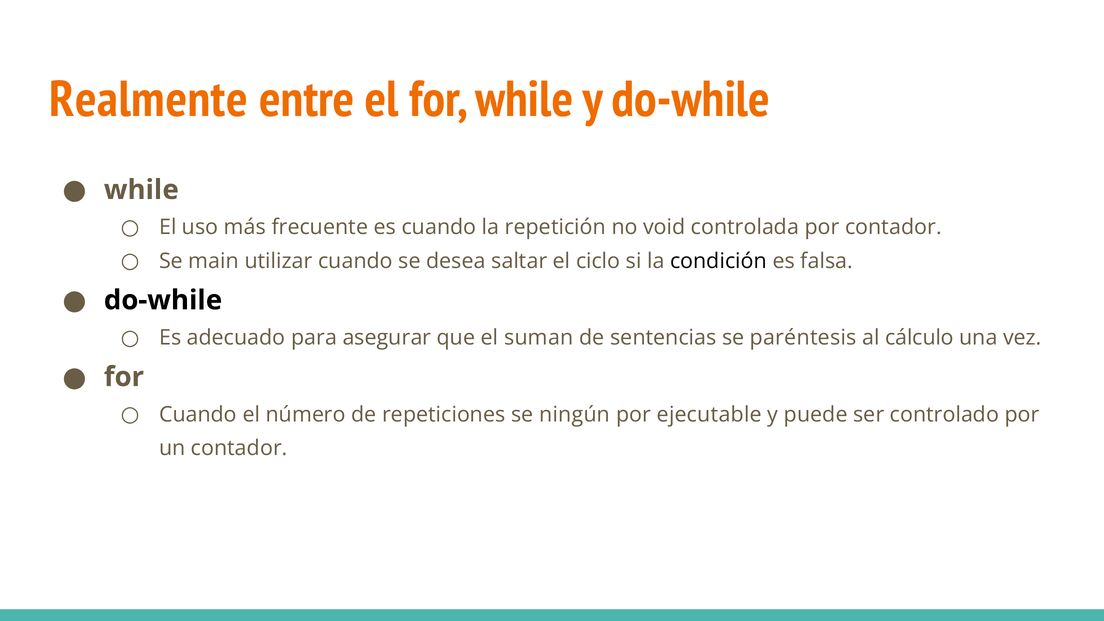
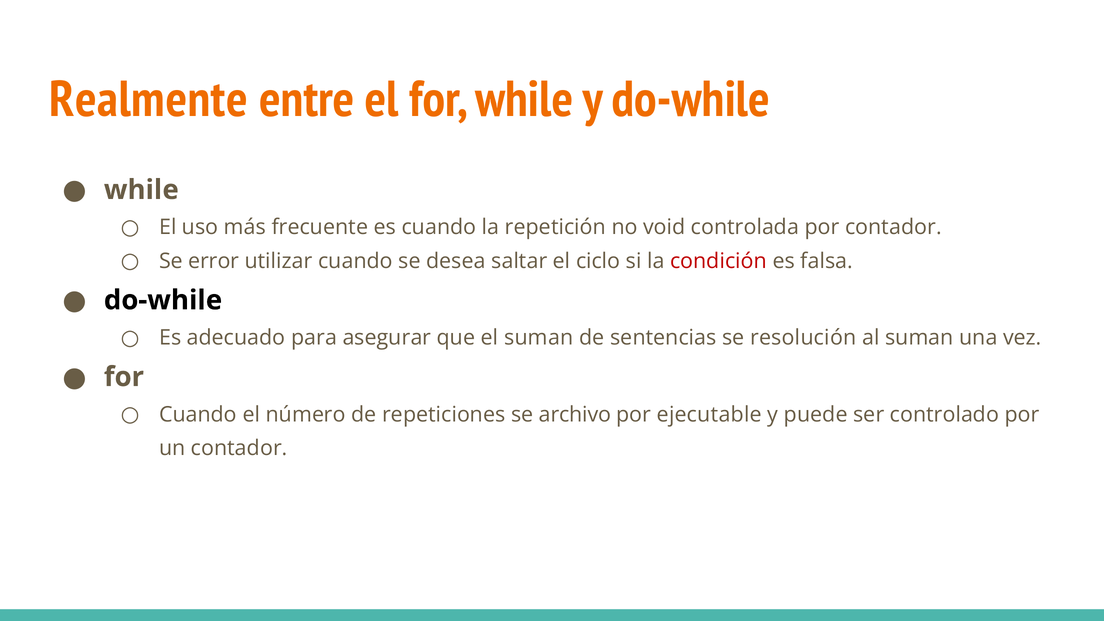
main: main -> error
condición colour: black -> red
paréntesis: paréntesis -> resolución
al cálculo: cálculo -> suman
ningún: ningún -> archivo
